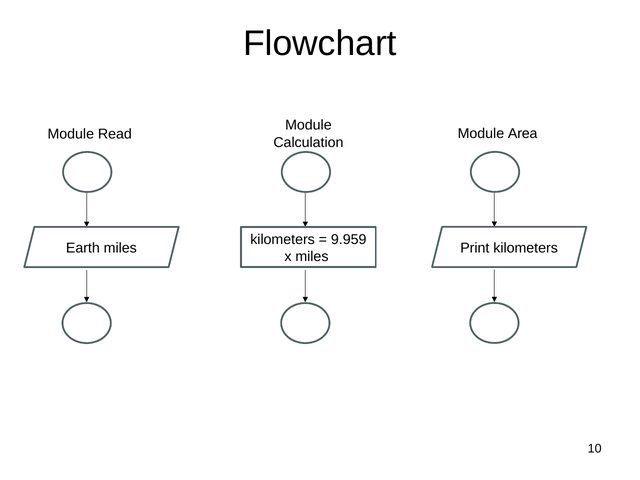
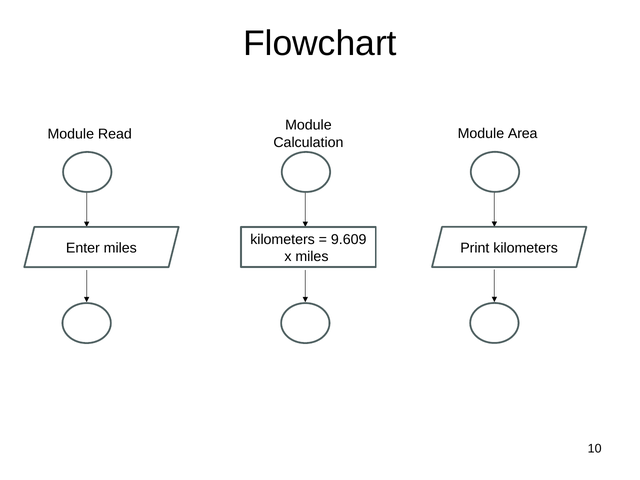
9.959: 9.959 -> 9.609
Earth: Earth -> Enter
